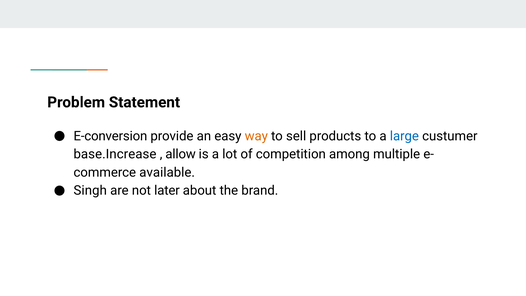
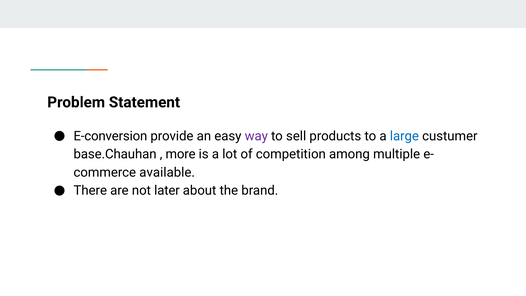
way colour: orange -> purple
base.Increase: base.Increase -> base.Chauhan
allow: allow -> more
Singh: Singh -> There
